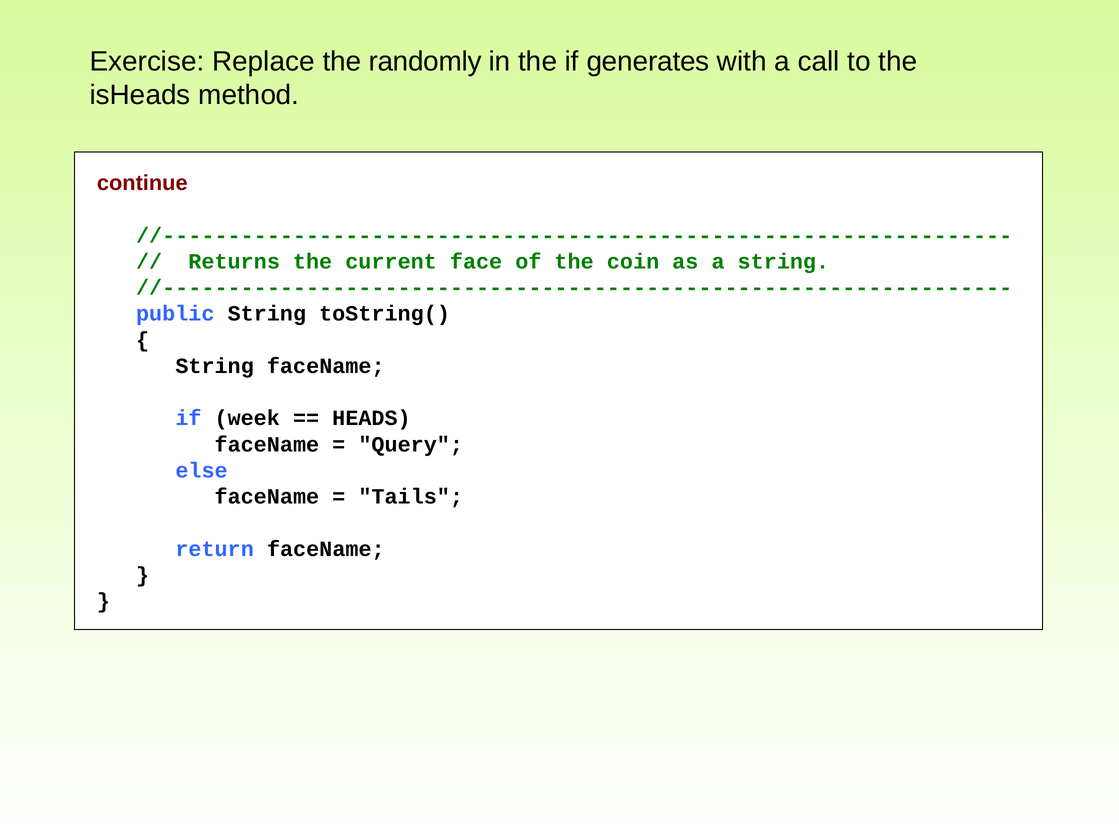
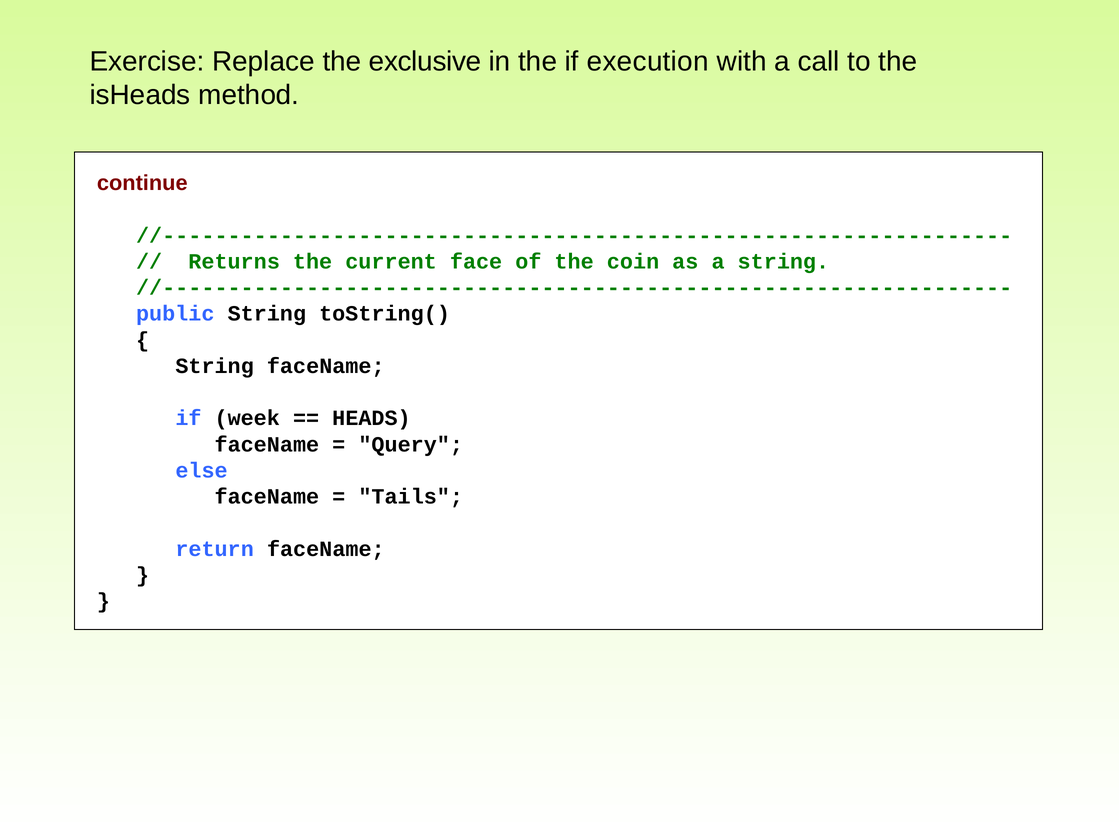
randomly: randomly -> exclusive
generates: generates -> execution
